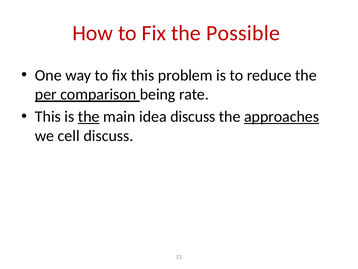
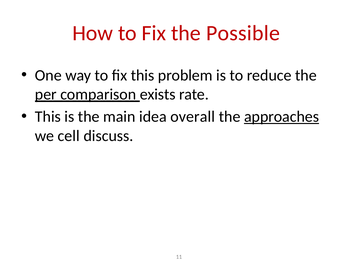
being: being -> exists
the at (89, 116) underline: present -> none
idea discuss: discuss -> overall
